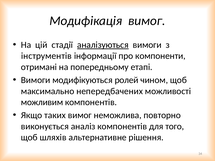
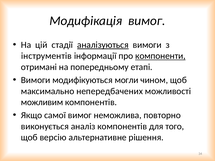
компоненти underline: none -> present
ролей: ролей -> могли
таких: таких -> самої
шляхів: шляхів -> версію
